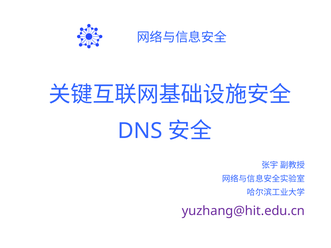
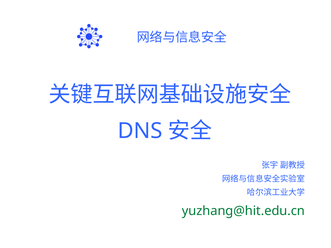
yuzhang@hit.edu.cn colour: purple -> green
